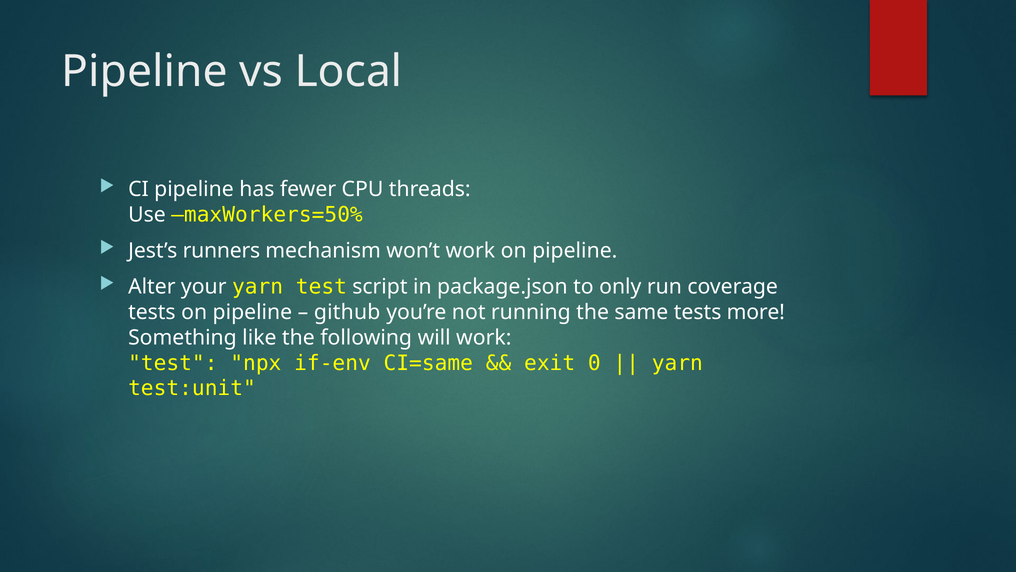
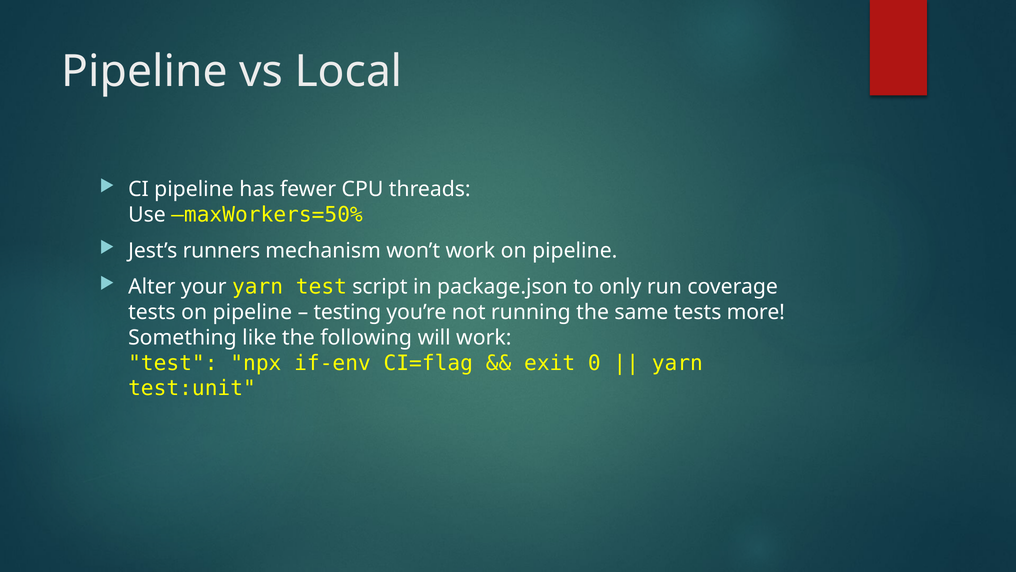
github: github -> testing
CI=same: CI=same -> CI=flag
